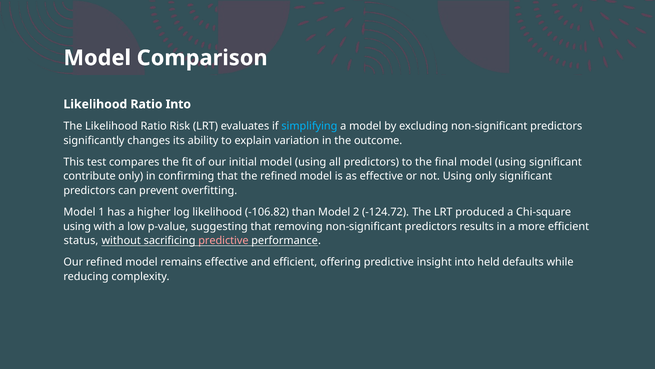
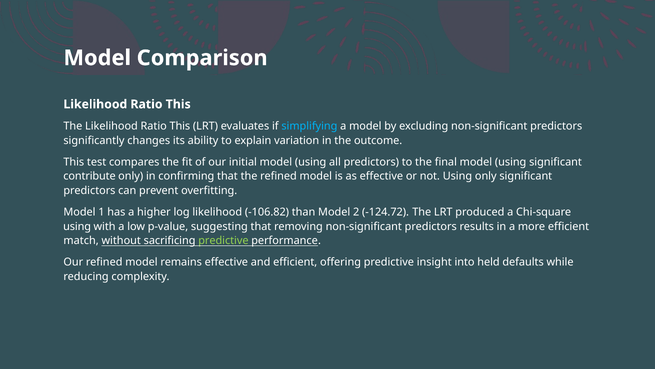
Into at (178, 104): Into -> This
The Likelihood Ratio Risk: Risk -> This
status: status -> match
predictive at (223, 240) colour: pink -> light green
